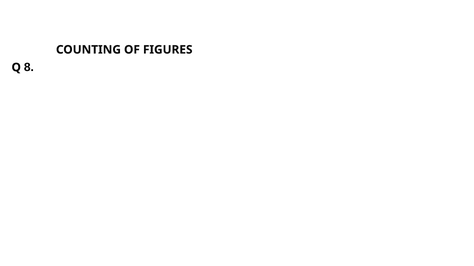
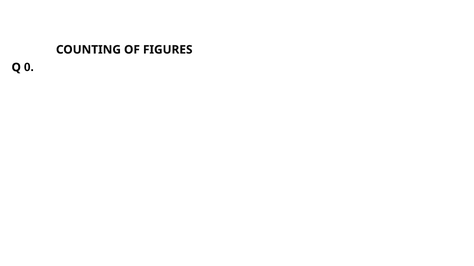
8: 8 -> 0
